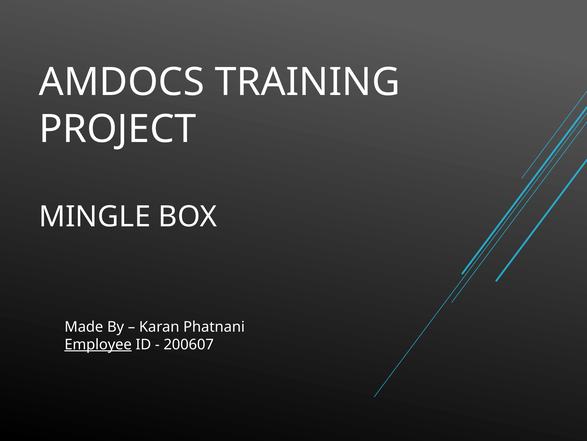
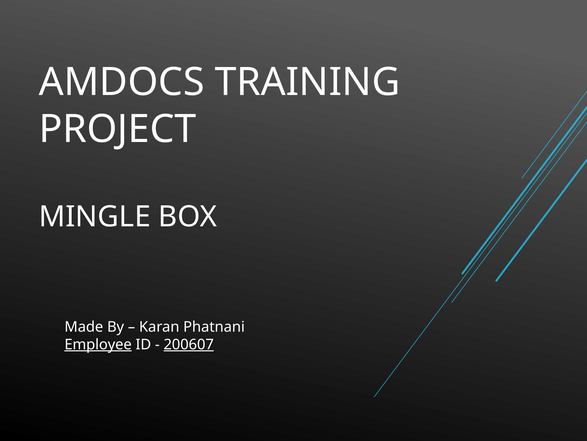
200607 underline: none -> present
